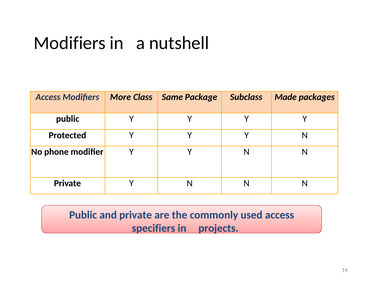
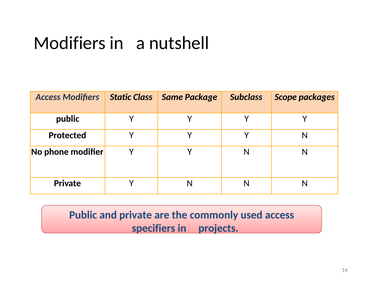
More: More -> Static
Made: Made -> Scope
